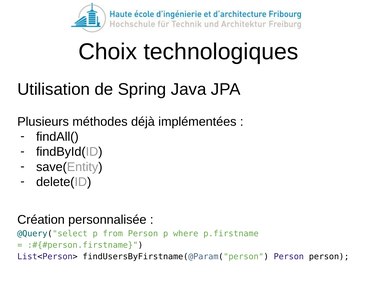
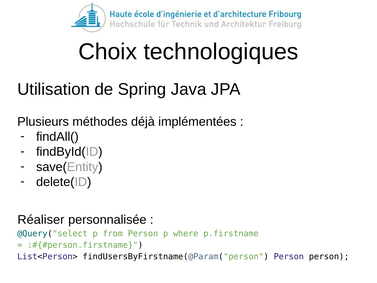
Création: Création -> Réaliser
